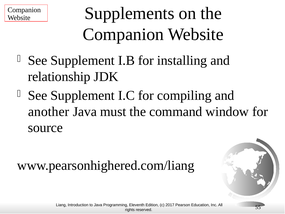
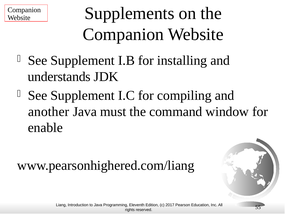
relationship: relationship -> understands
source: source -> enable
